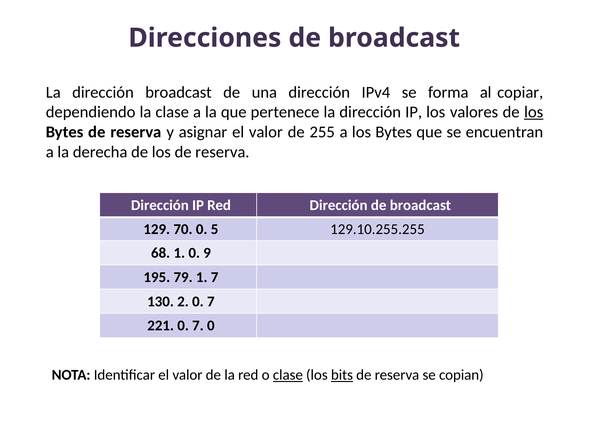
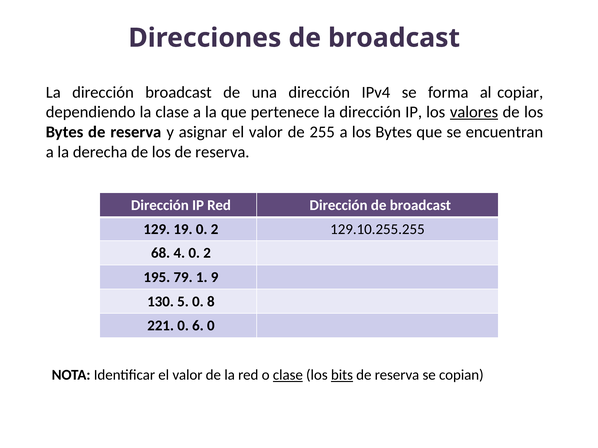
valores underline: none -> present
los at (534, 112) underline: present -> none
70: 70 -> 19
5 at (215, 229): 5 -> 2
68 1: 1 -> 4
9 at (207, 253): 9 -> 2
1 7: 7 -> 9
2: 2 -> 5
7 at (211, 302): 7 -> 8
221 0 7: 7 -> 6
